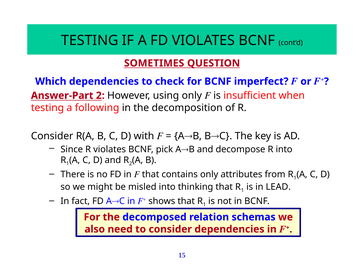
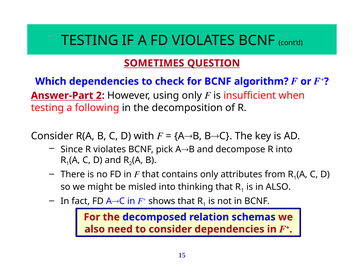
imperfect: imperfect -> algorithm
in LEAD: LEAD -> ALSO
